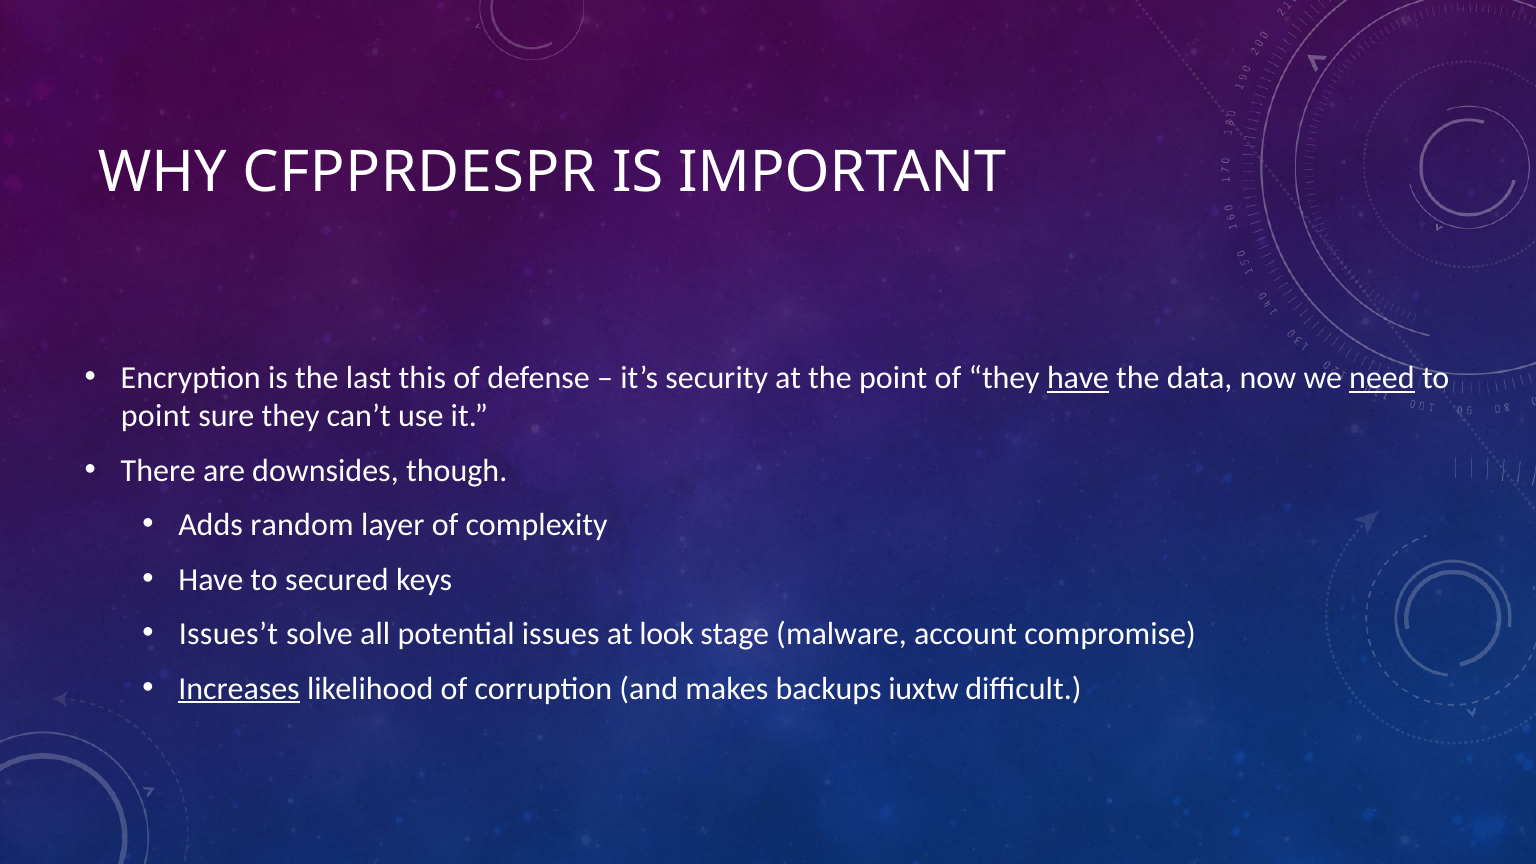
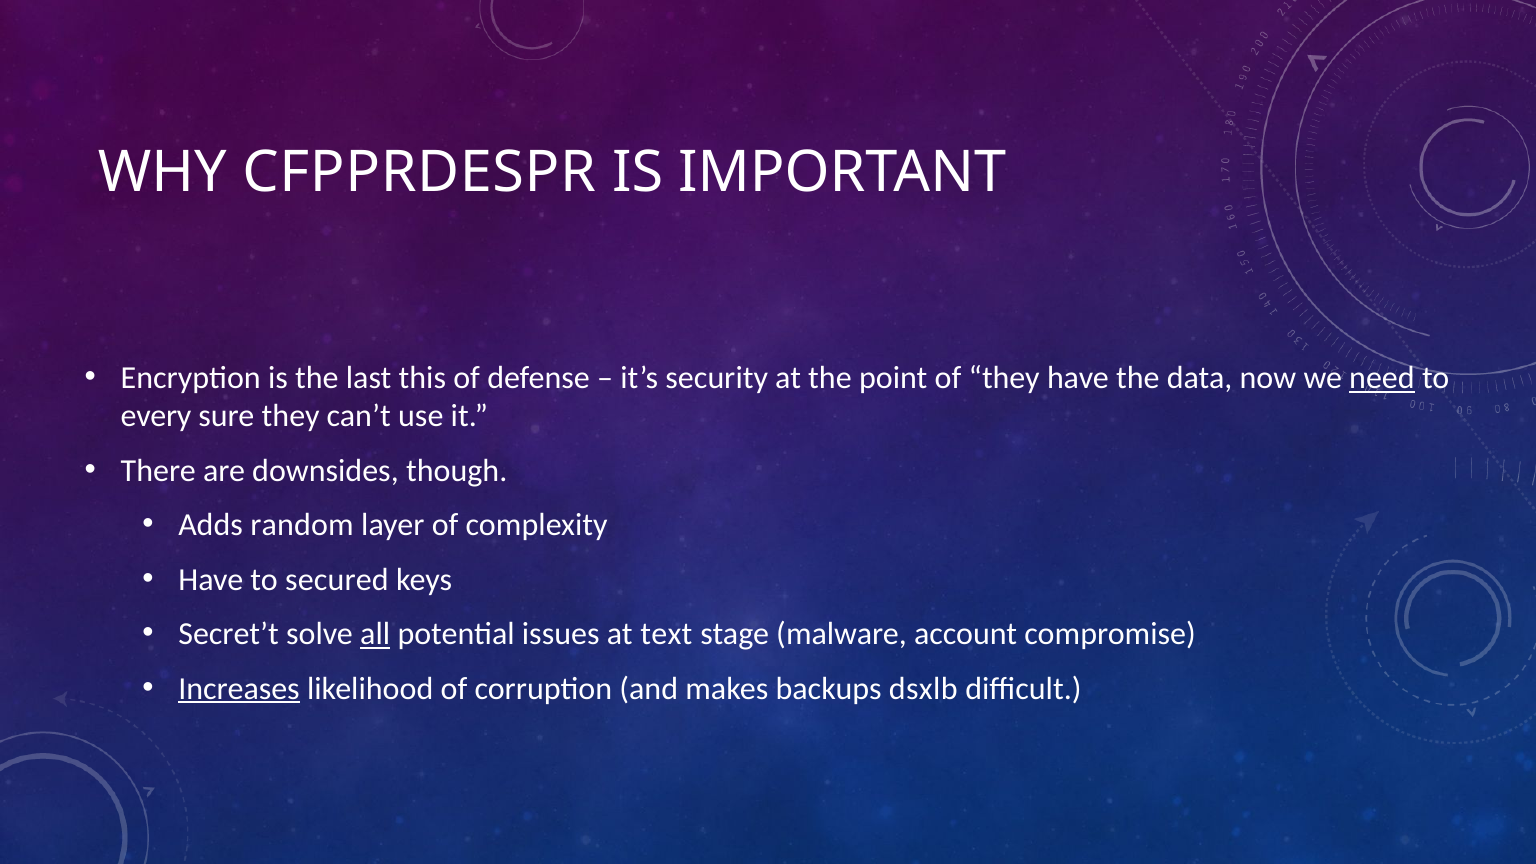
have at (1078, 378) underline: present -> none
point at (156, 416): point -> every
Issues’t: Issues’t -> Secret’t
all underline: none -> present
look: look -> text
iuxtw: iuxtw -> dsxlb
